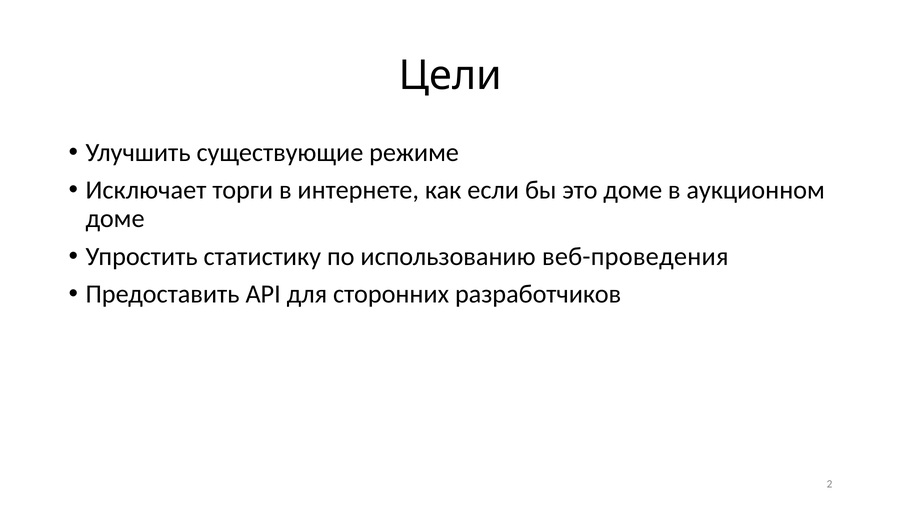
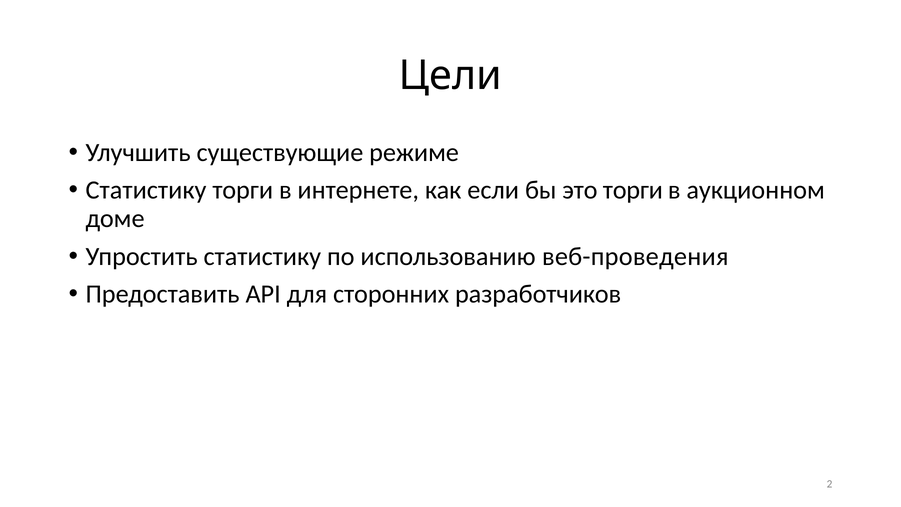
Исключает at (146, 190): Исключает -> Статистику
это доме: доме -> торги
